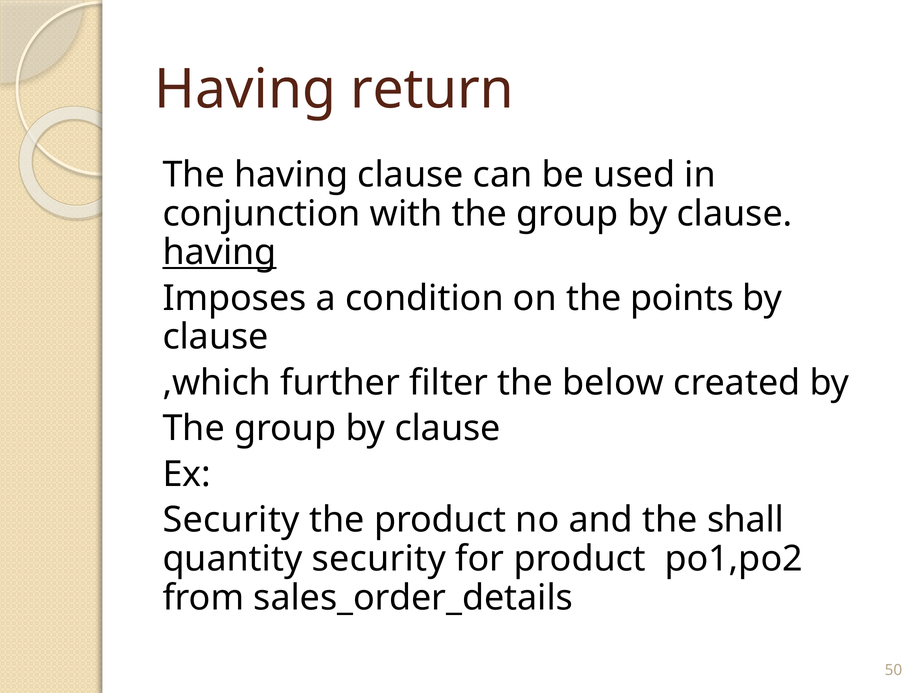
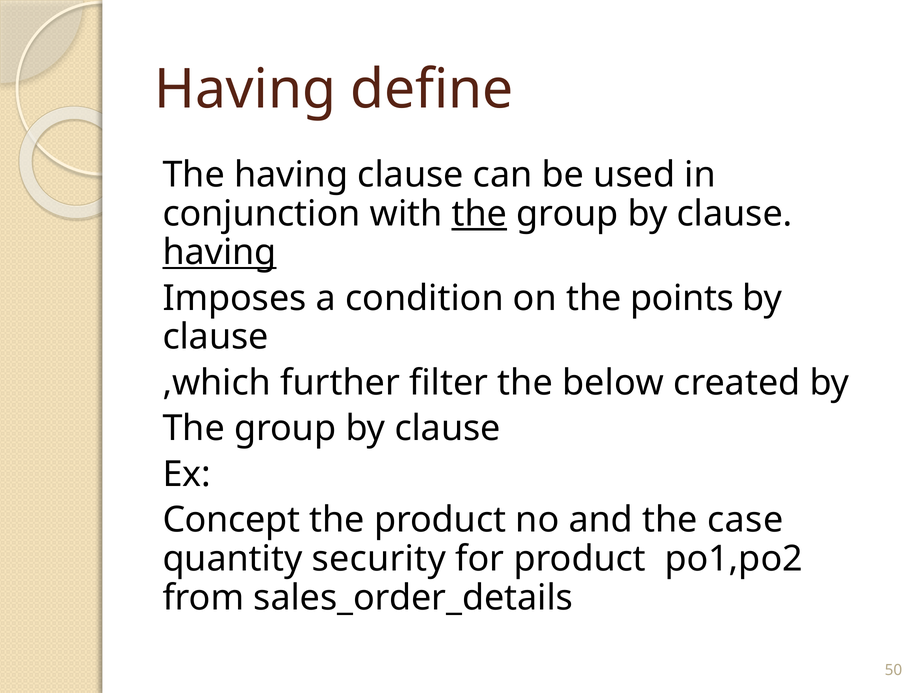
return: return -> define
the at (479, 214) underline: none -> present
Security at (231, 520): Security -> Concept
shall: shall -> case
